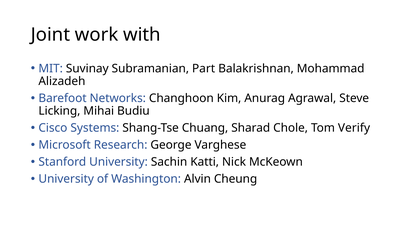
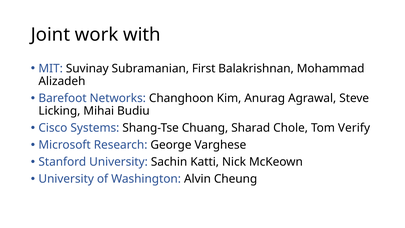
Part: Part -> First
